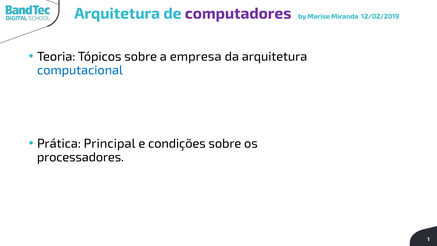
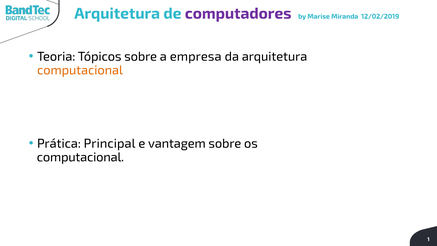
computacional at (80, 70) colour: blue -> orange
condições: condições -> vantagem
processadores at (80, 157): processadores -> computacional
